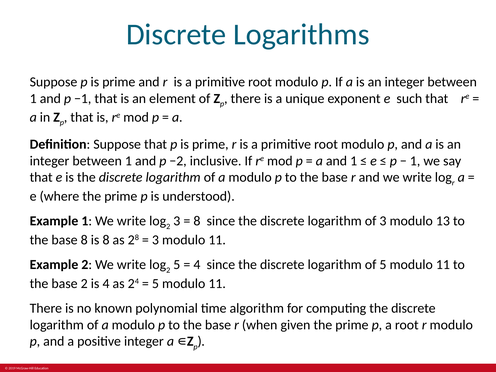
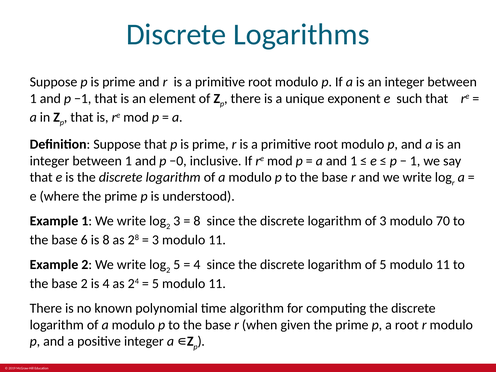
−2: −2 -> −0
13: 13 -> 70
base 8: 8 -> 6
